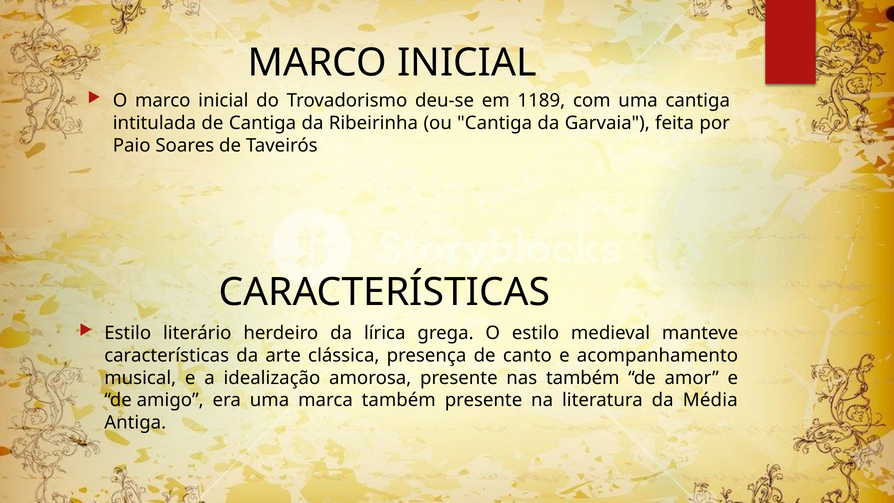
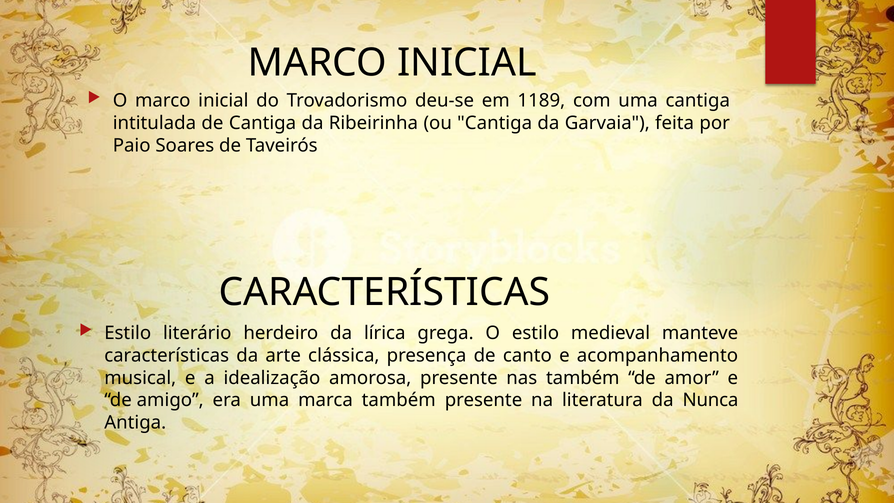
Média: Média -> Nunca
